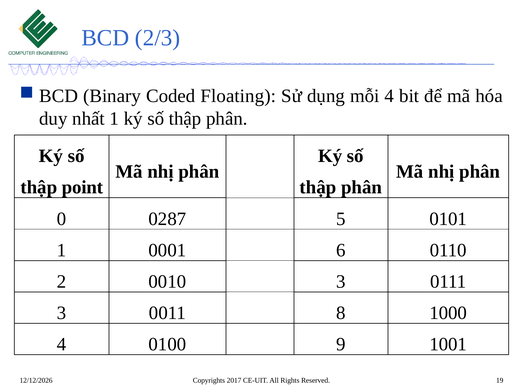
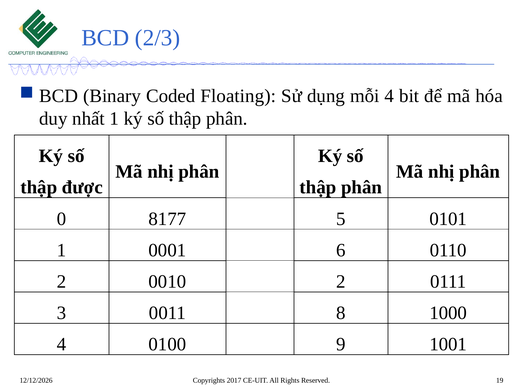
point: point -> được
0287: 0287 -> 8177
0010 3: 3 -> 2
